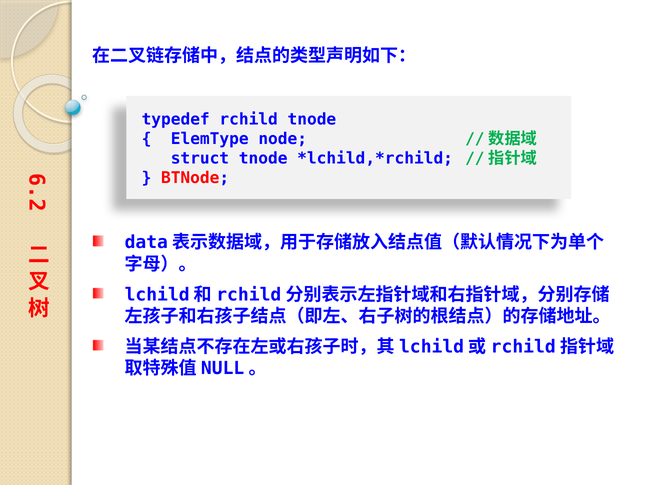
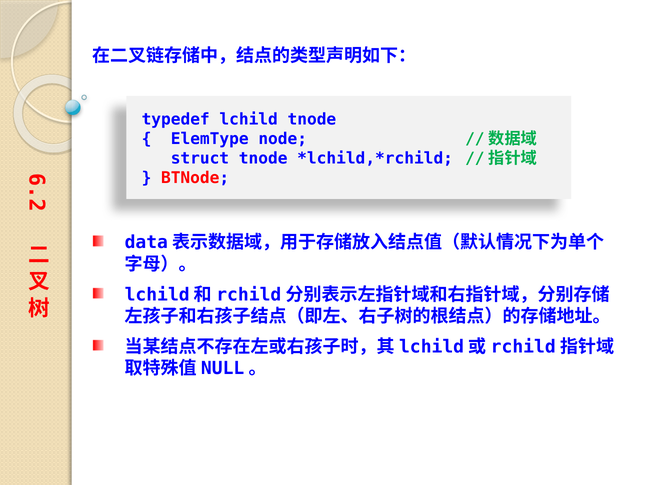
rchild: rchild -> lchild
